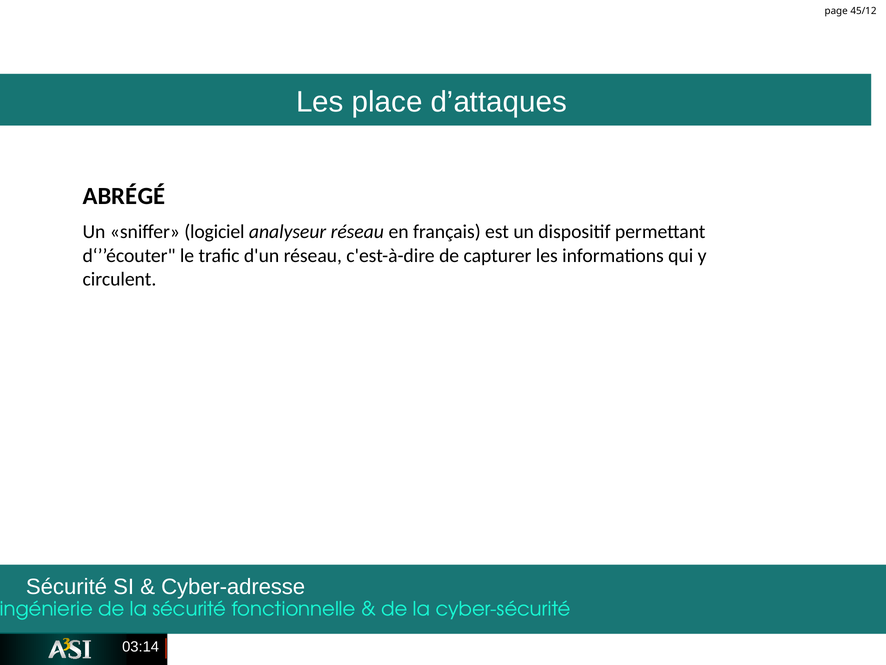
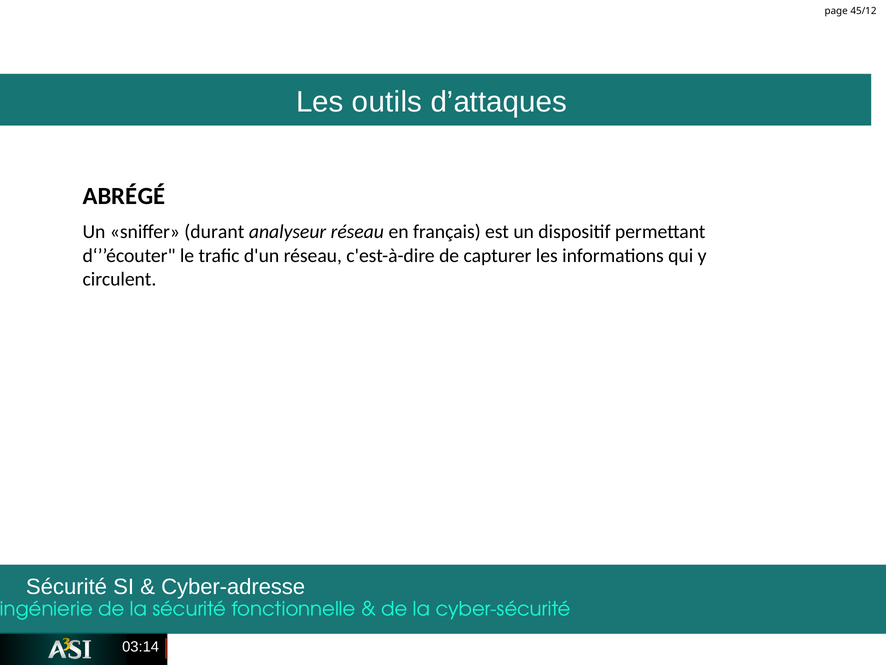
place: place -> outils
logiciel: logiciel -> durant
